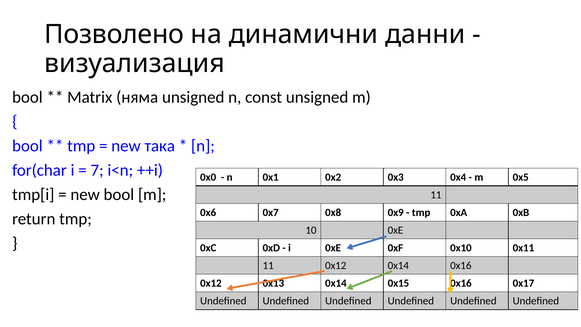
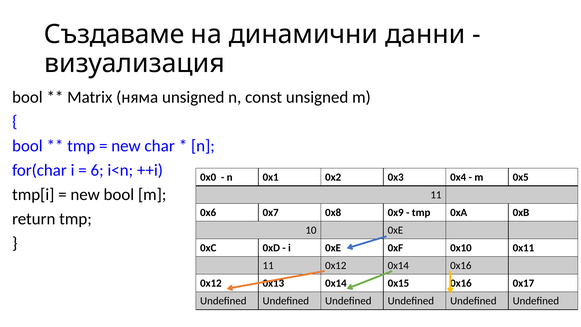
Позволено: Позволено -> Създаваме
така: така -> char
7: 7 -> 6
